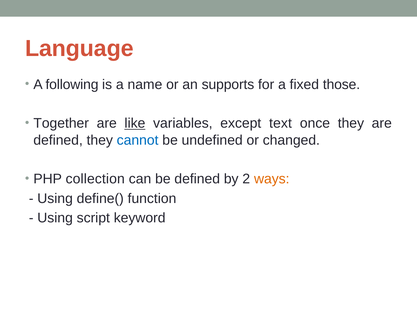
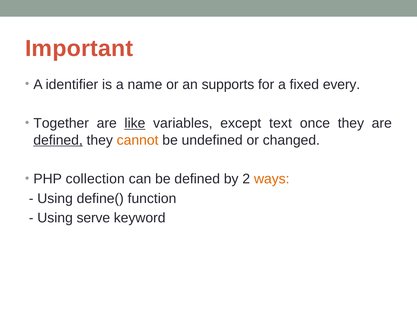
Language: Language -> Important
following: following -> identifier
those: those -> every
defined at (58, 140) underline: none -> present
cannot colour: blue -> orange
script: script -> serve
